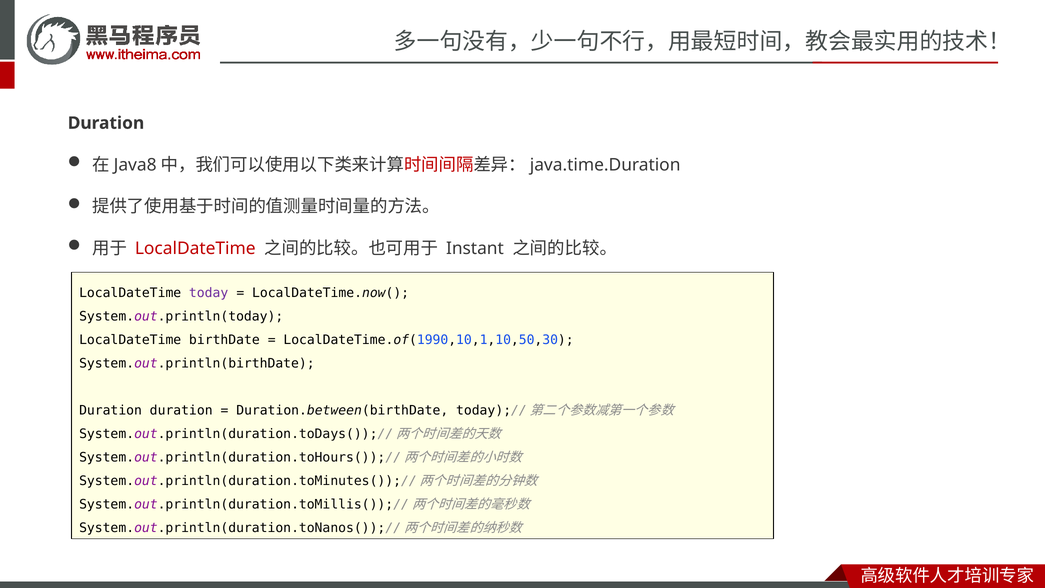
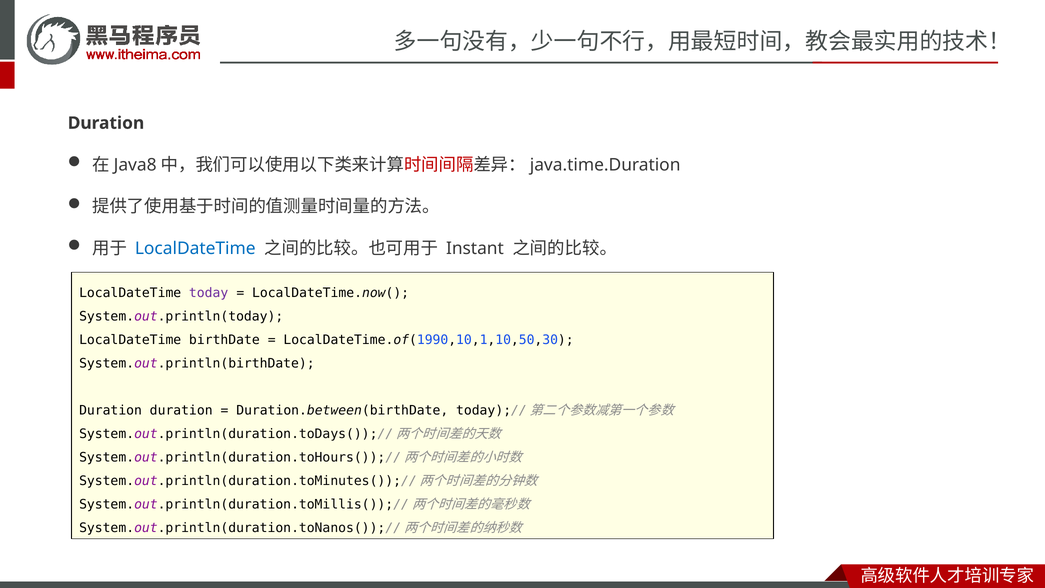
LocalDateTime at (195, 248) colour: red -> blue
